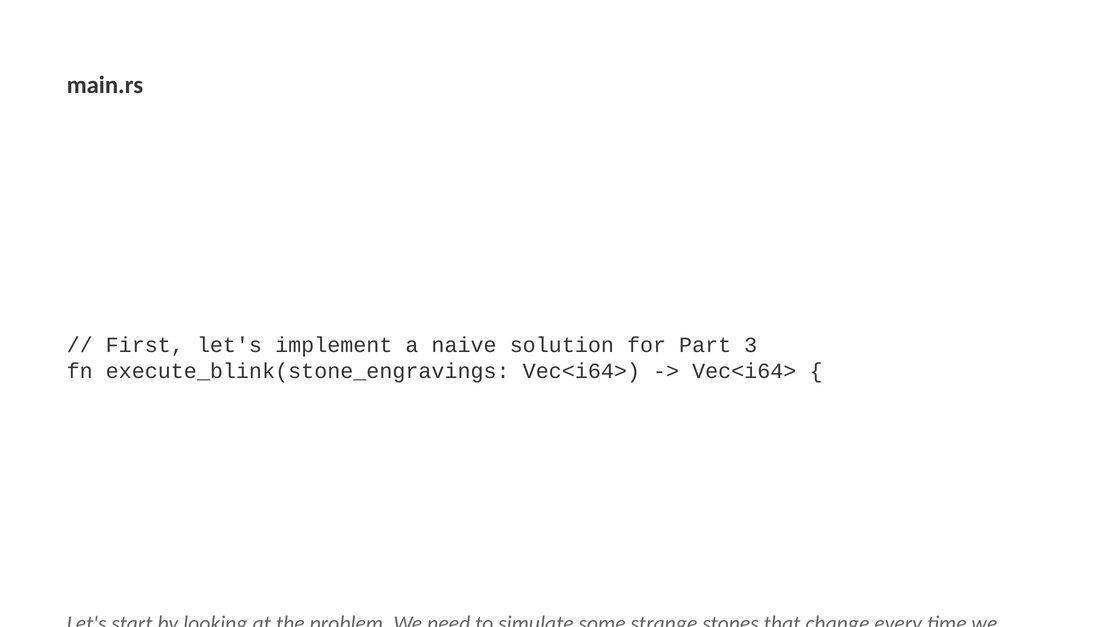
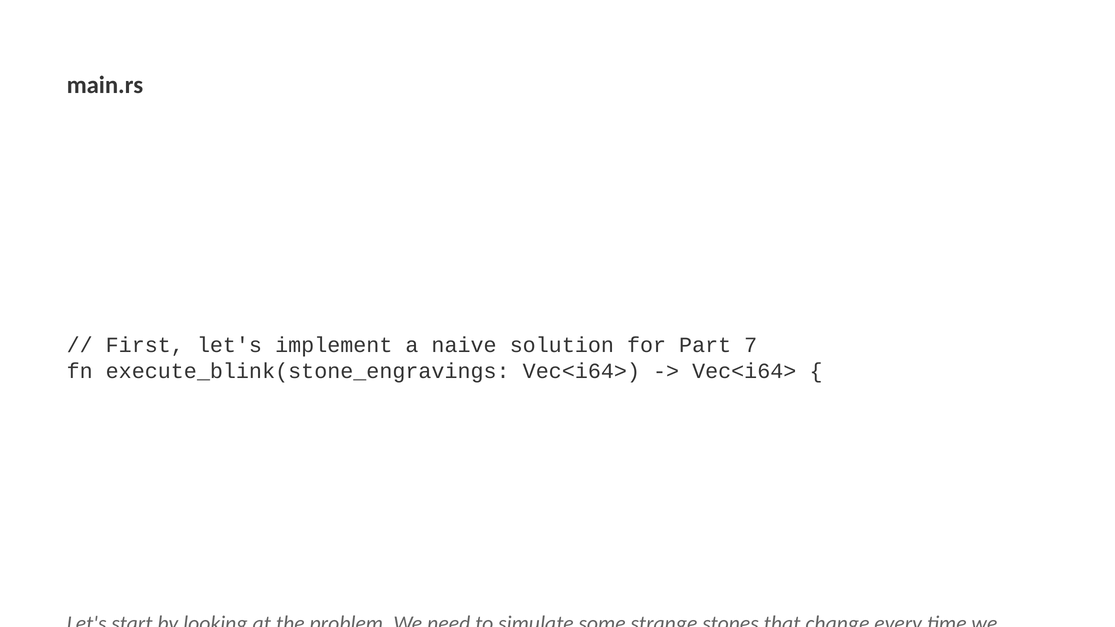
3: 3 -> 7
